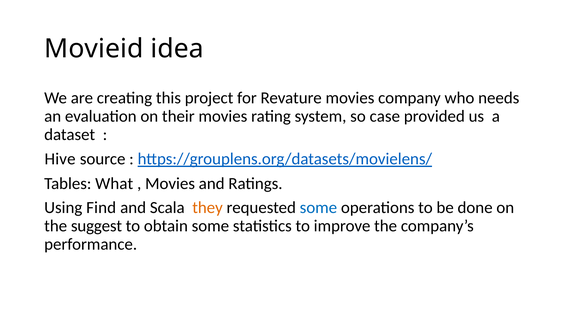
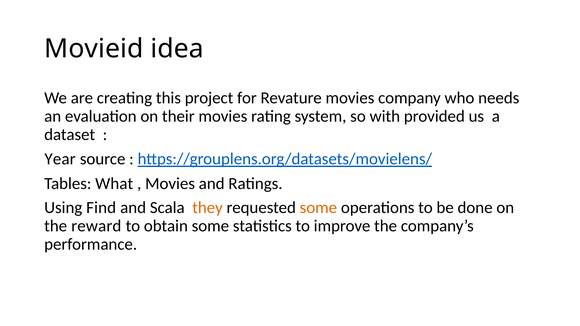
case: case -> with
Hive: Hive -> Year
some at (318, 208) colour: blue -> orange
suggest: suggest -> reward
